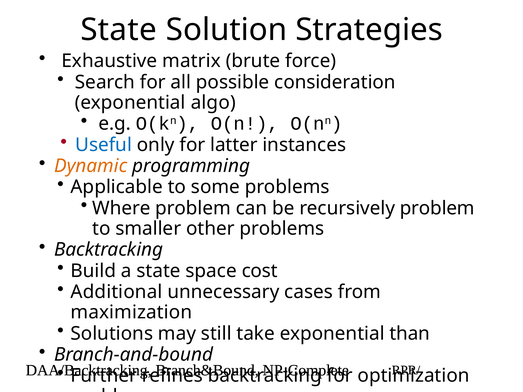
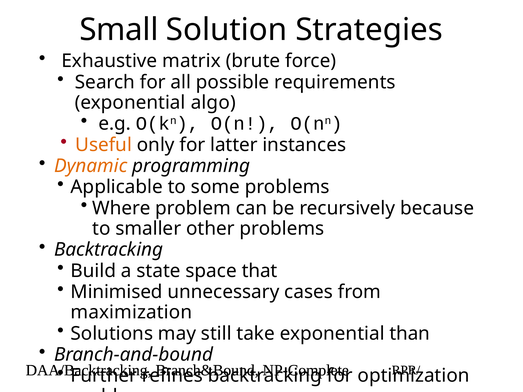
State at (119, 30): State -> Small
consideration: consideration -> requirements
Useful colour: blue -> orange
recursively problem: problem -> because
cost: cost -> that
Additional: Additional -> Minimised
